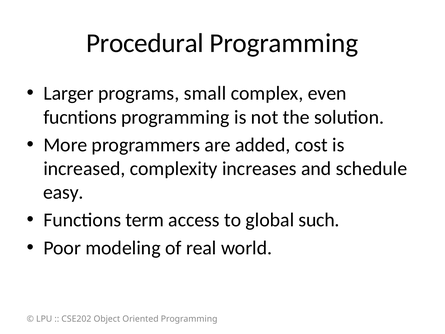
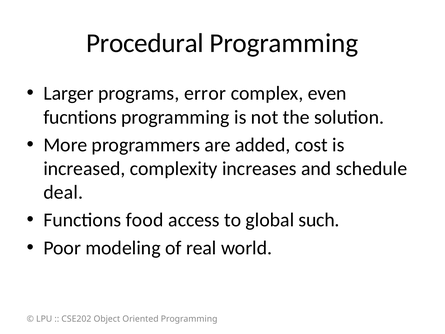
small: small -> error
easy: easy -> deal
term: term -> food
